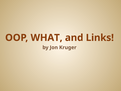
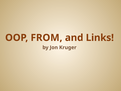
WHAT: WHAT -> FROM
